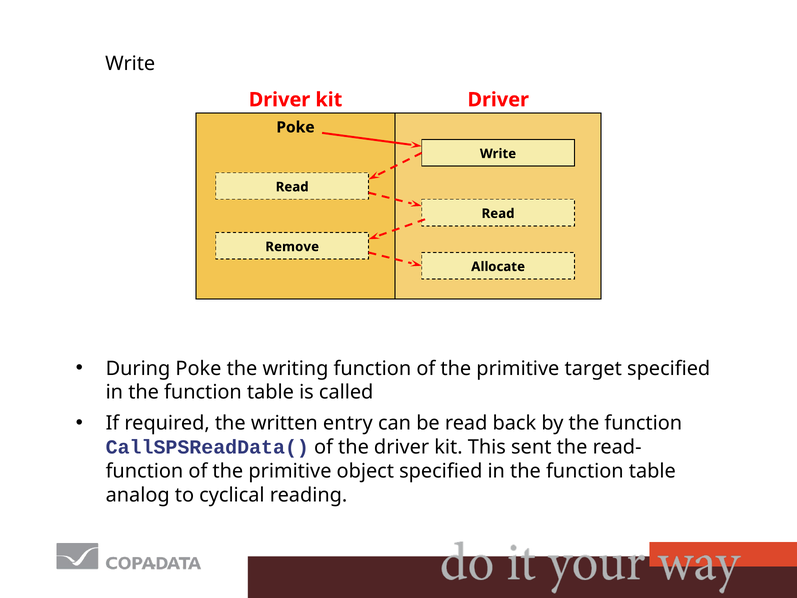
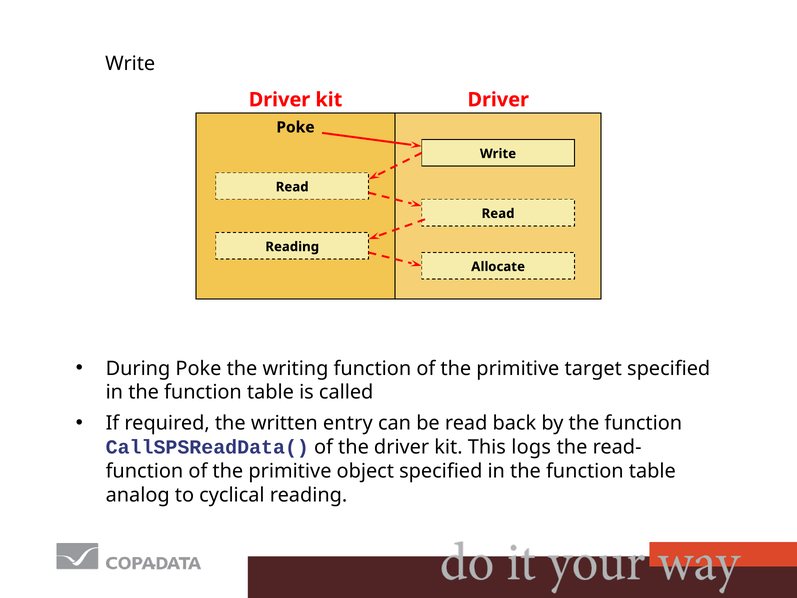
Remove at (292, 247): Remove -> Reading
sent: sent -> logs
